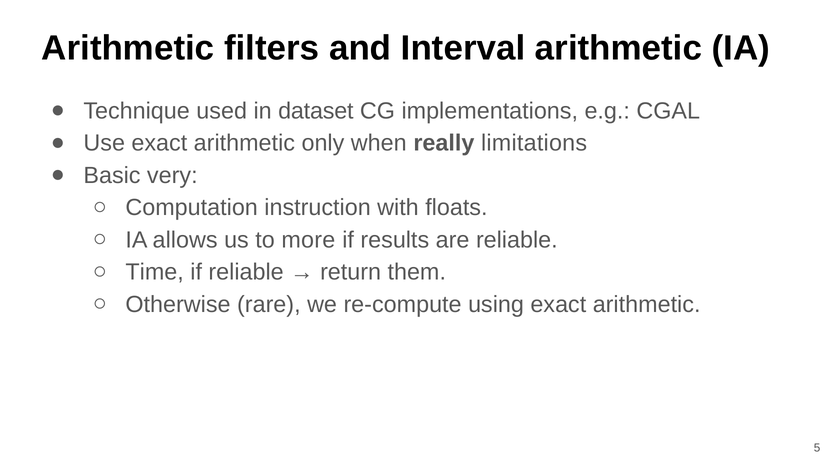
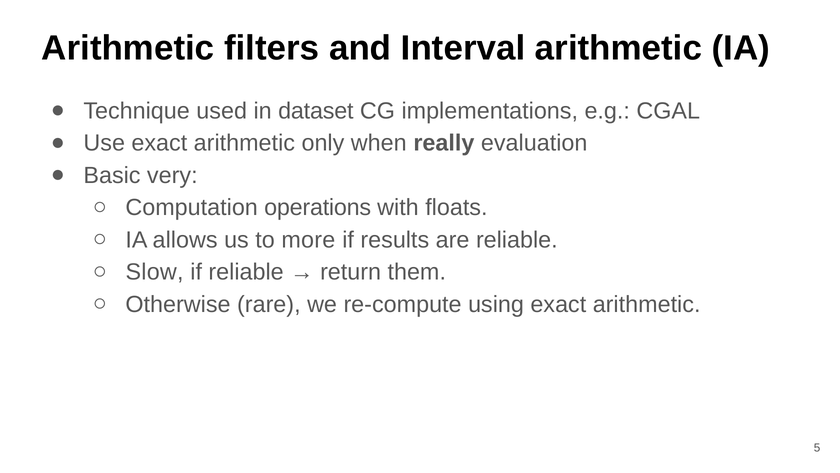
limitations: limitations -> evaluation
instruction: instruction -> operations
Time: Time -> Slow
